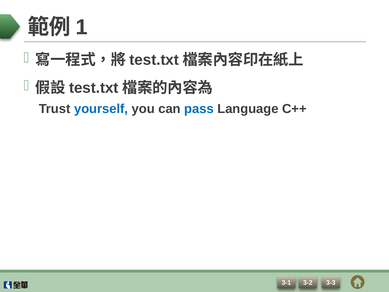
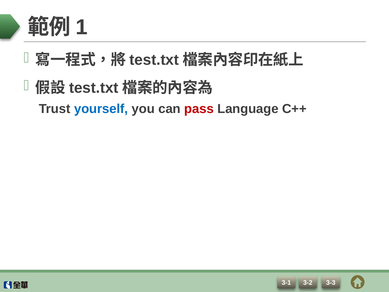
pass colour: blue -> red
